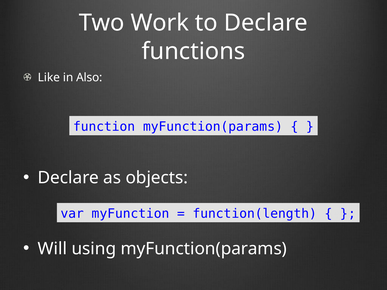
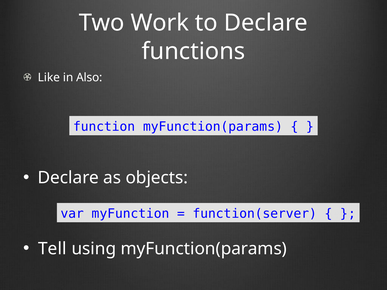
function(length: function(length -> function(server
Will: Will -> Tell
